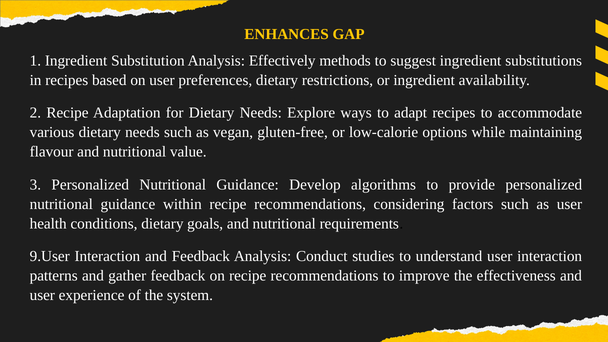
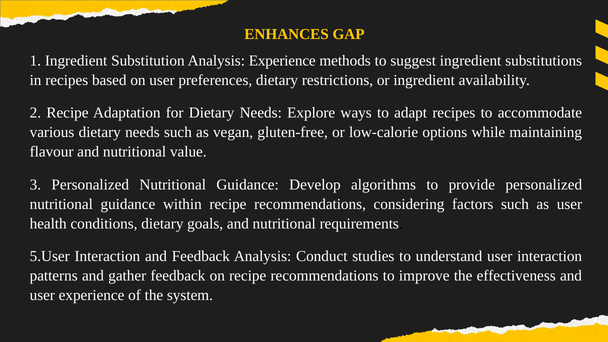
Analysis Effectively: Effectively -> Experience
9.User: 9.User -> 5.User
